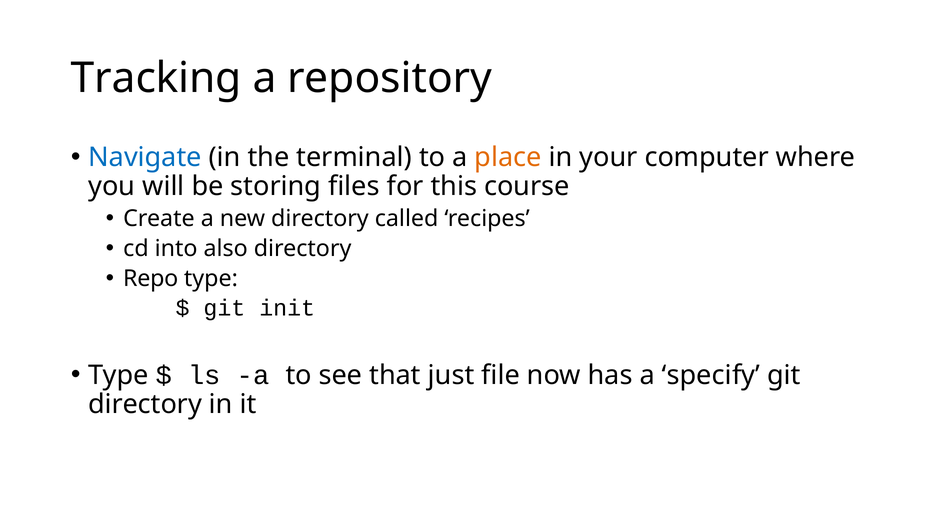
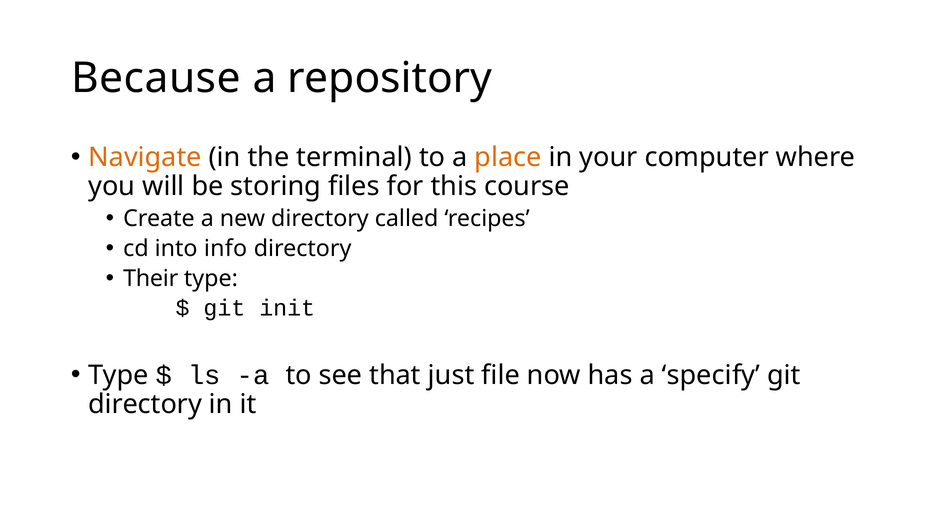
Tracking: Tracking -> Because
Navigate colour: blue -> orange
also: also -> info
Repo: Repo -> Their
